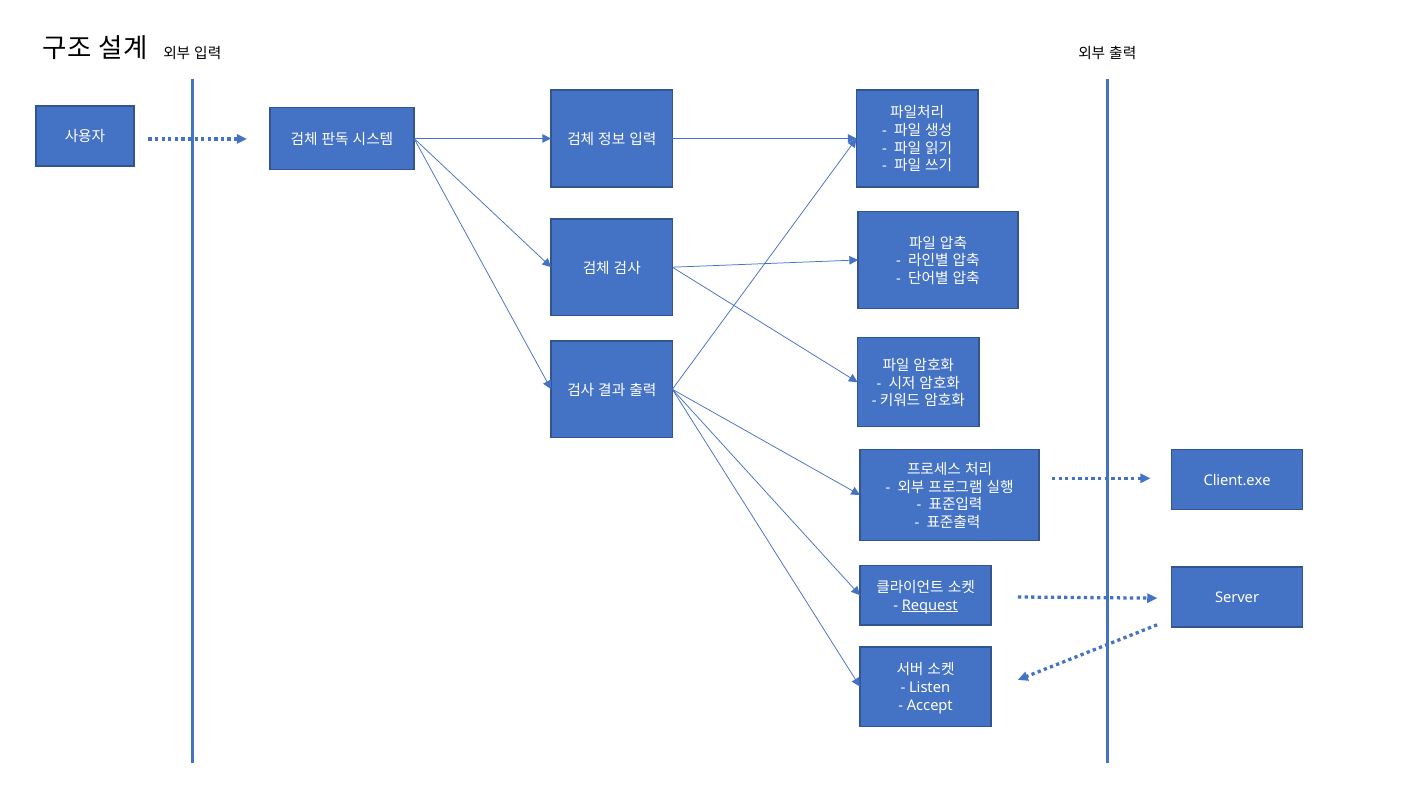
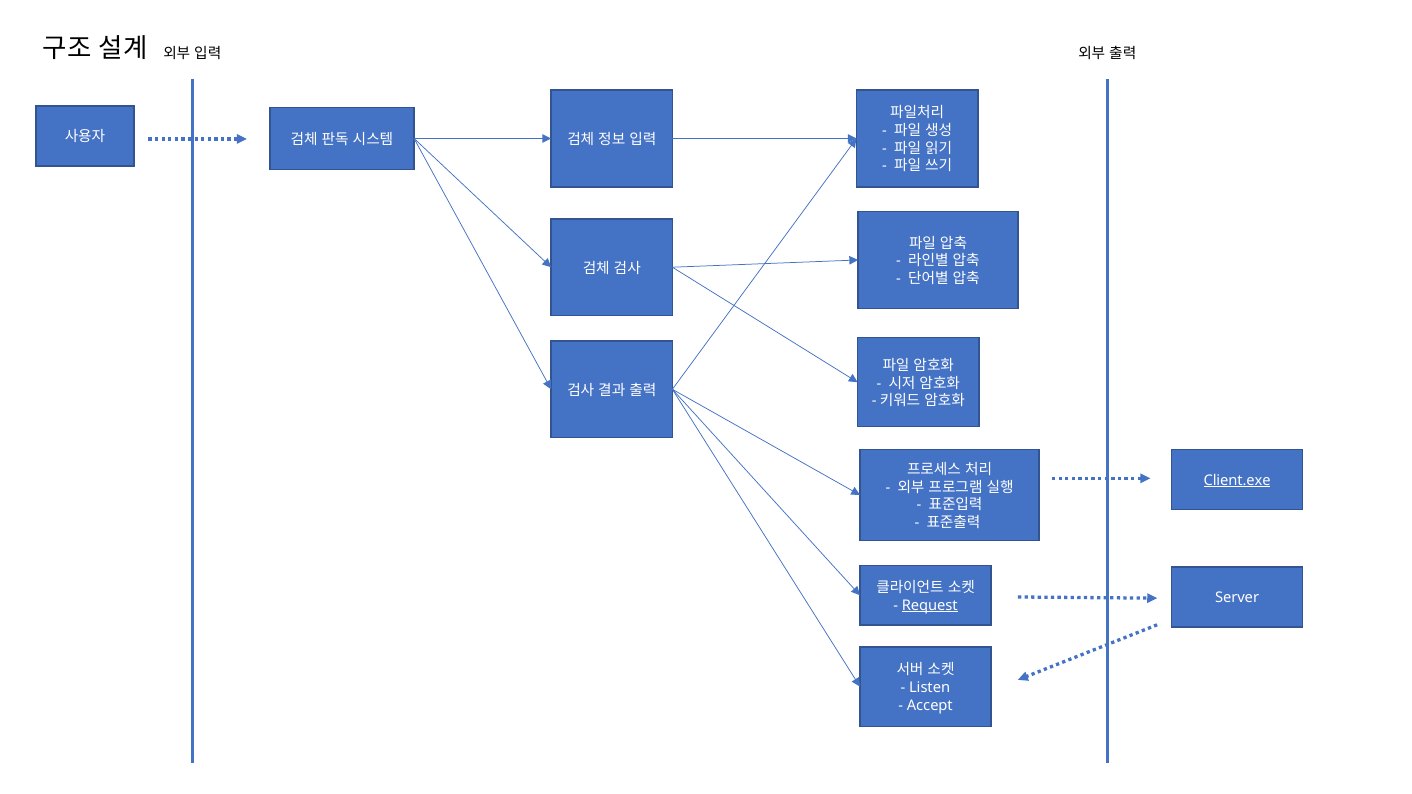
Client.exe underline: none -> present
